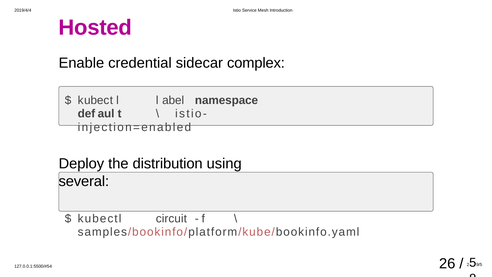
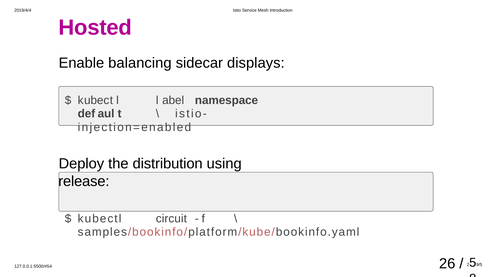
credential: credential -> balancing
complex: complex -> displays
several: several -> release
